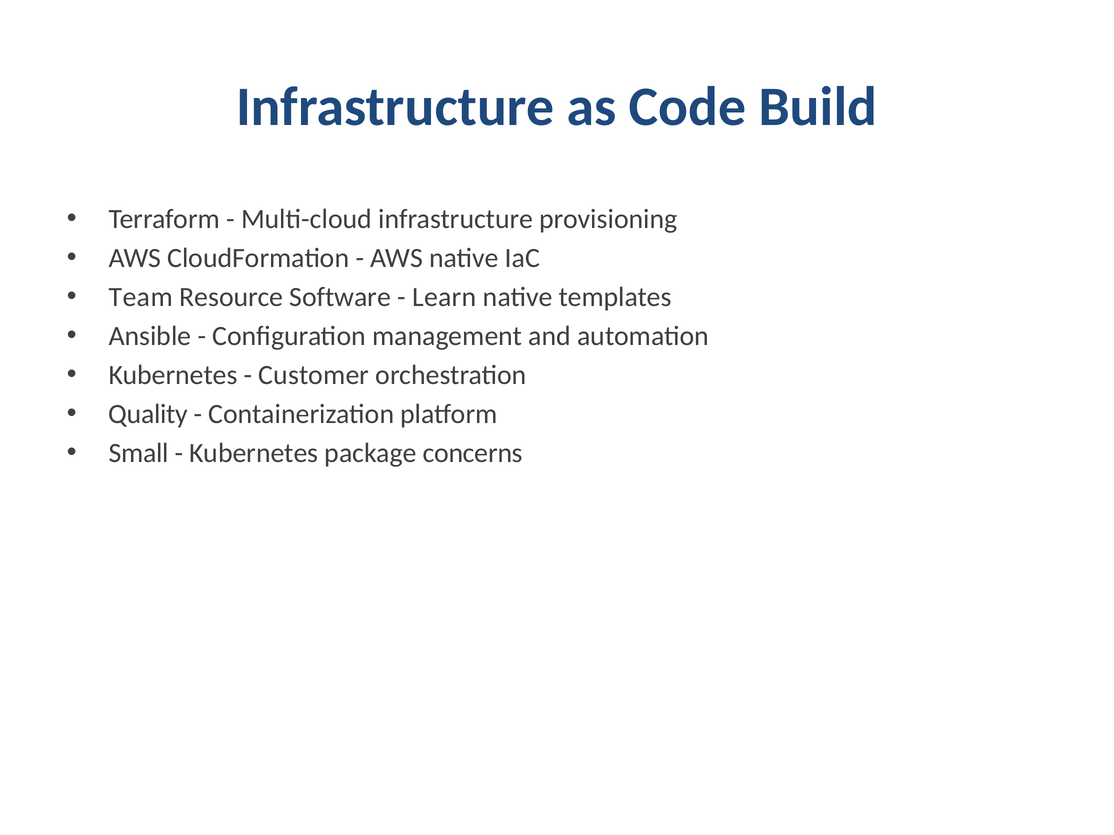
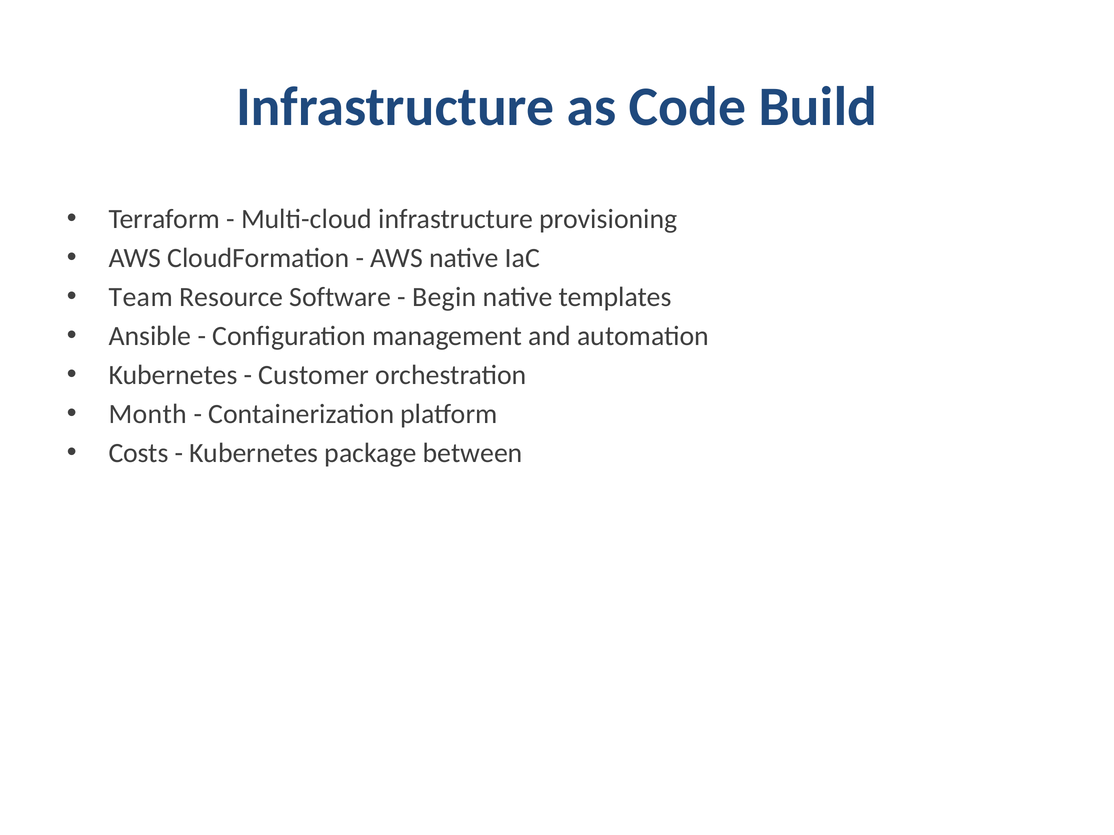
Learn: Learn -> Begin
Quality: Quality -> Month
Small: Small -> Costs
concerns: concerns -> between
